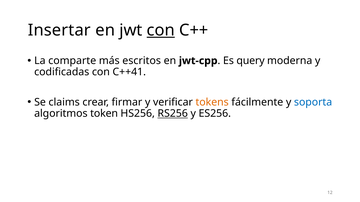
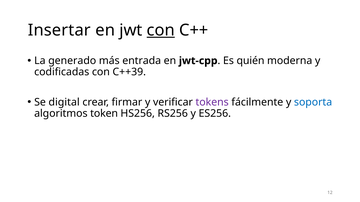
comparte: comparte -> generado
escritos: escritos -> entrada
query: query -> quién
C++41: C++41 -> C++39
claims: claims -> digital
tokens colour: orange -> purple
RS256 underline: present -> none
